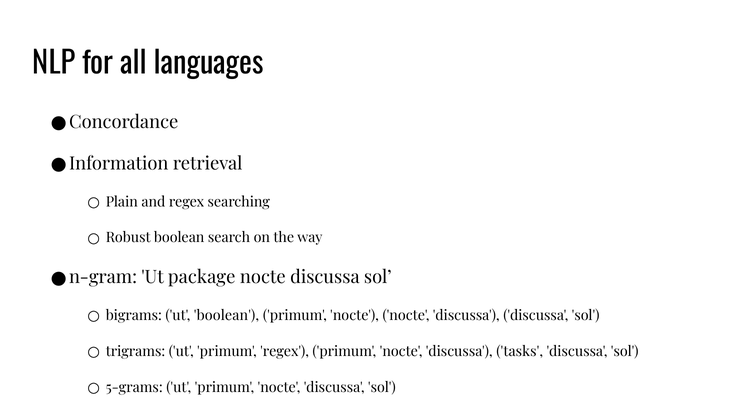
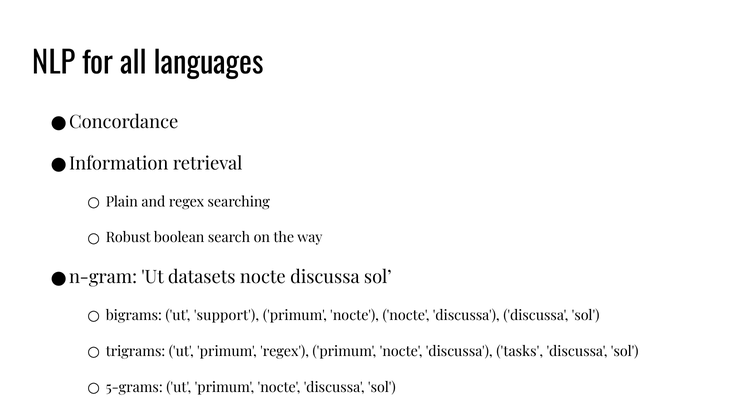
package: package -> datasets
ut boolean: boolean -> support
